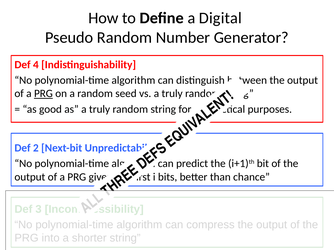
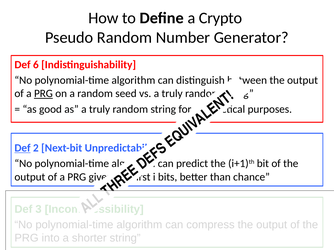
Digital: Digital -> Crypto
4: 4 -> 6
Def at (23, 148) underline: none -> present
